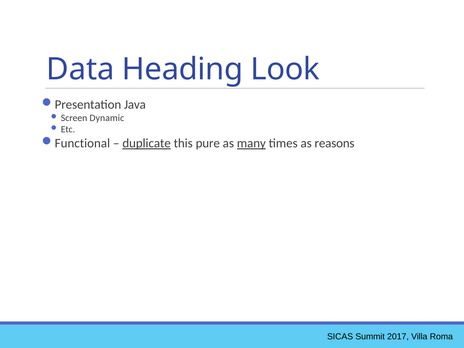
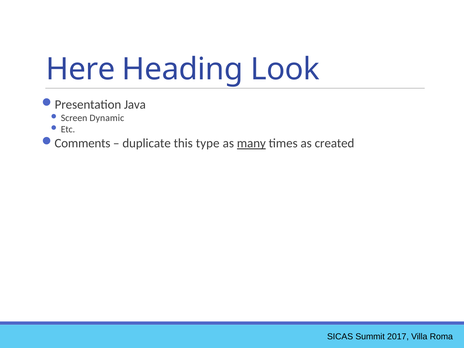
Data: Data -> Here
Functional: Functional -> Comments
duplicate underline: present -> none
pure: pure -> type
reasons: reasons -> created
